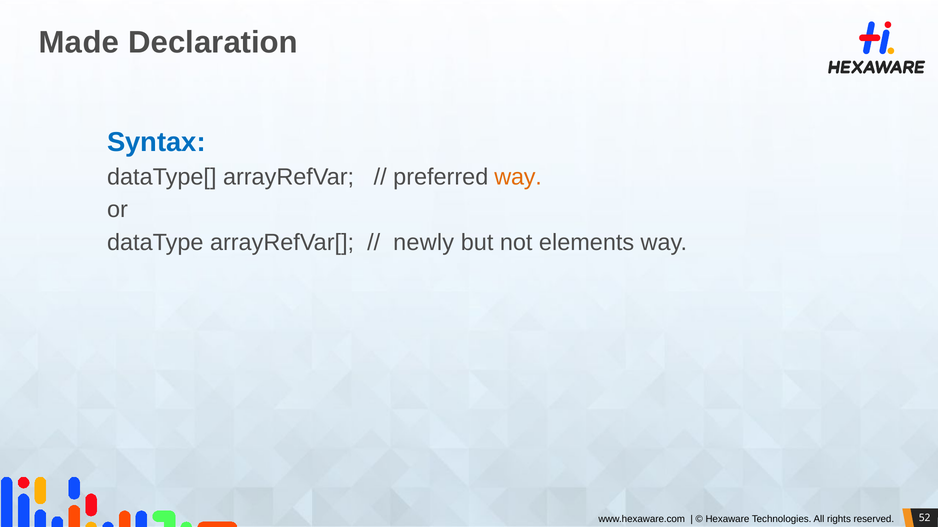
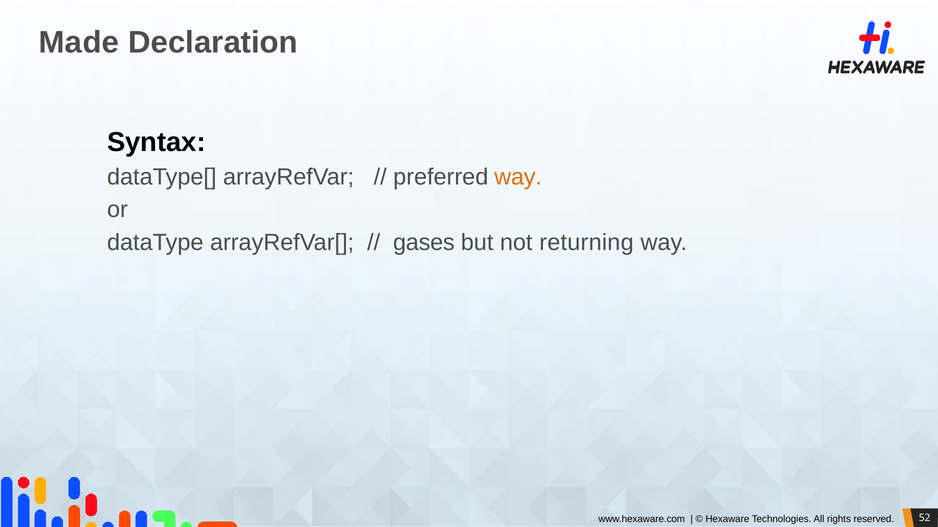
Syntax colour: blue -> black
newly: newly -> gases
elements: elements -> returning
